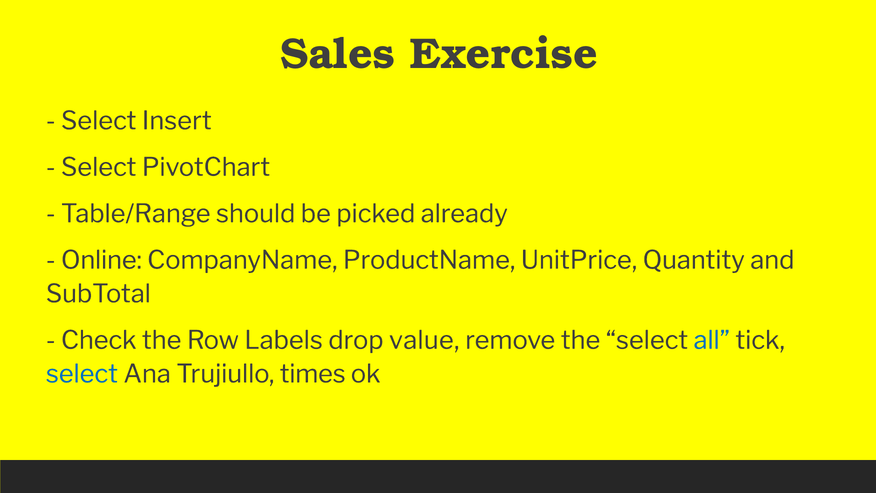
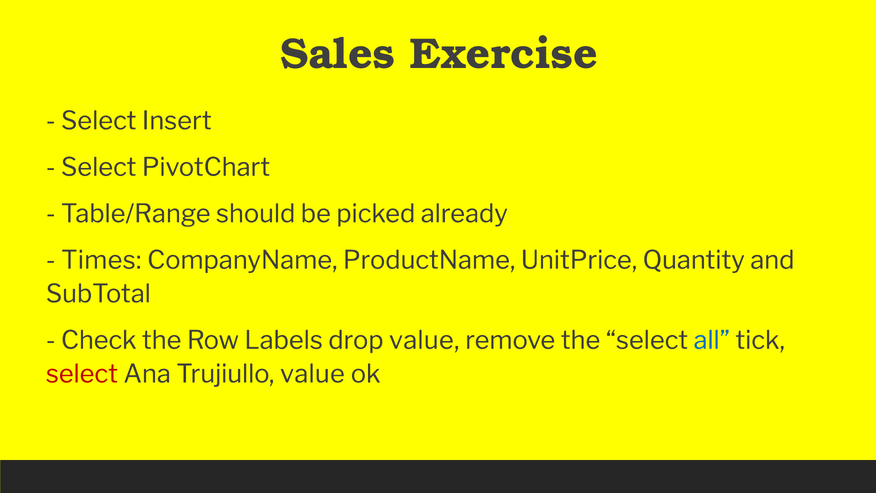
Online: Online -> Times
select at (82, 374) colour: blue -> red
Trujiullo times: times -> value
